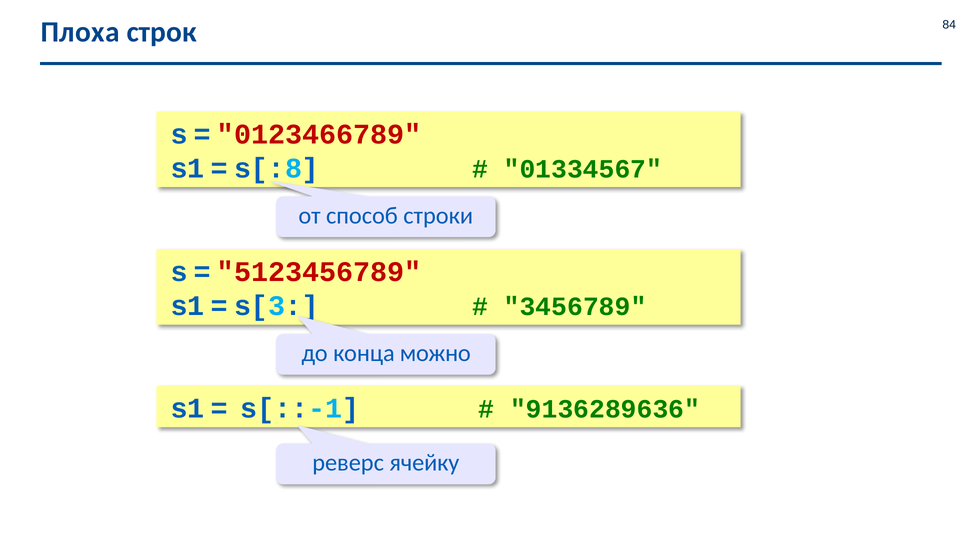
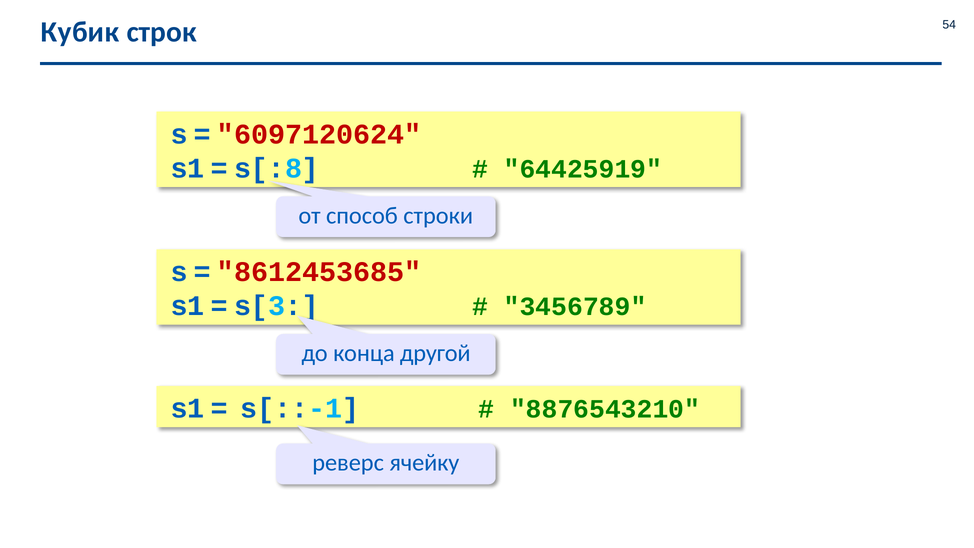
Плоха: Плоха -> Кубик
84: 84 -> 54
0123466789: 0123466789 -> 6097120624
01334567: 01334567 -> 64425919
5123456789: 5123456789 -> 8612453685
можно: можно -> другой
9136289636: 9136289636 -> 8876543210
